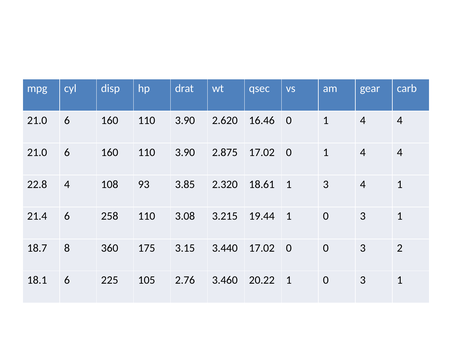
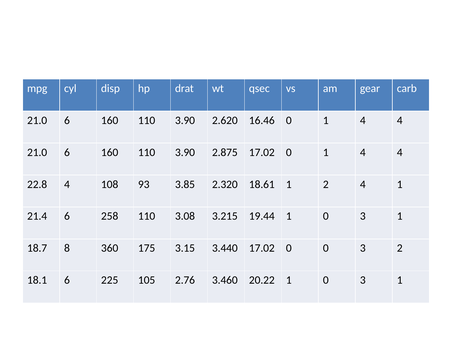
1 3: 3 -> 2
